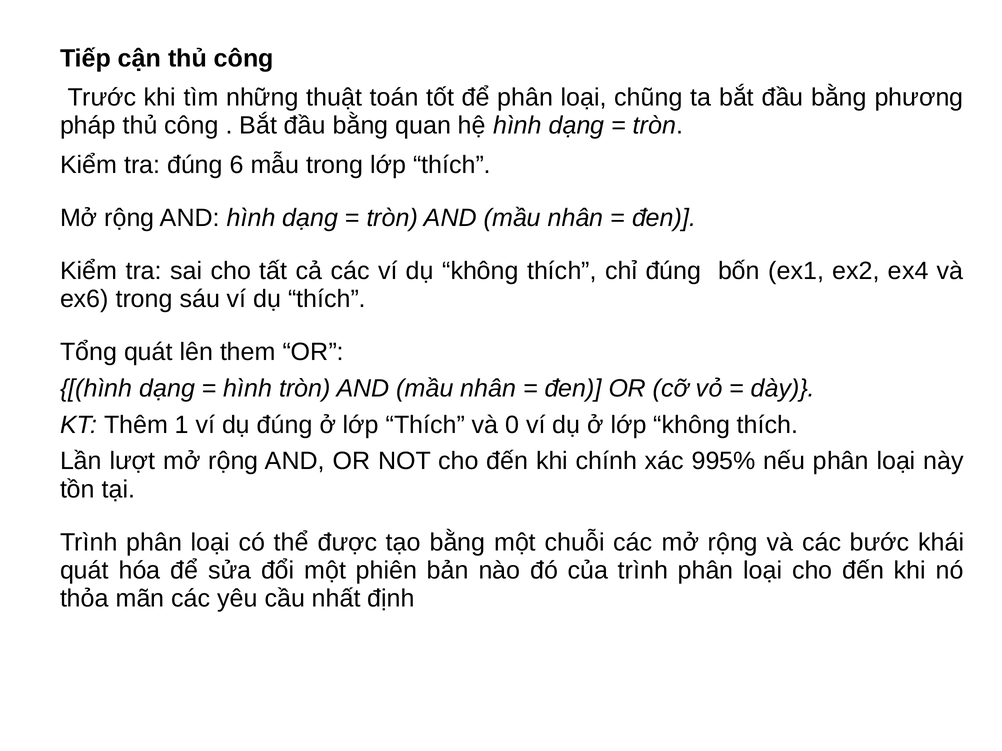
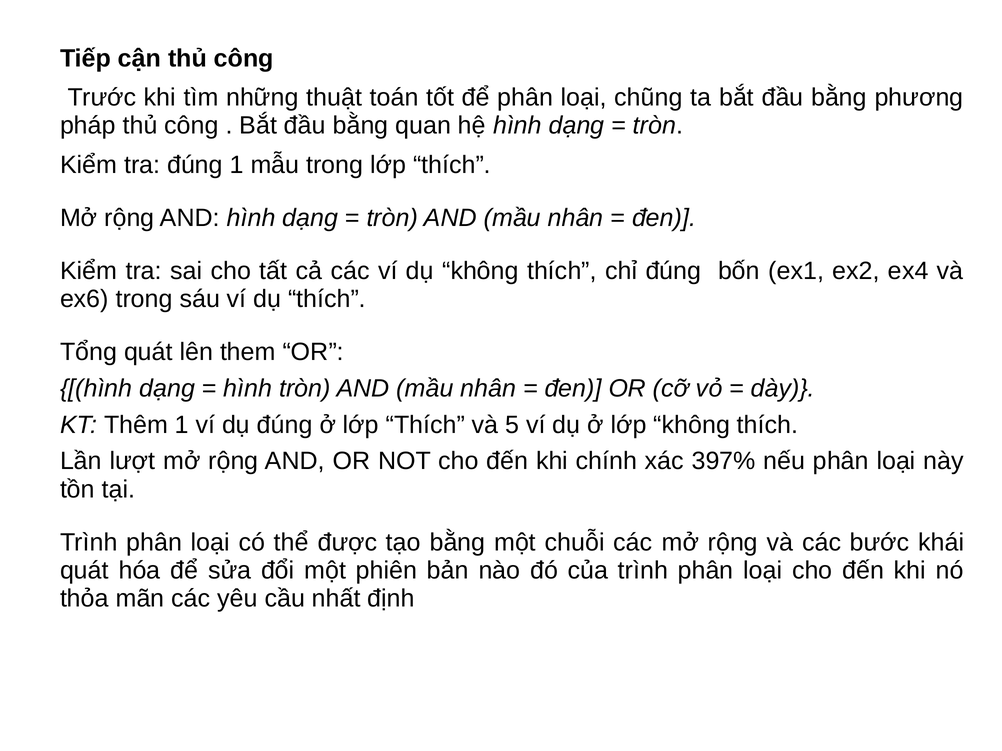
đúng 6: 6 -> 1
0: 0 -> 5
995%: 995% -> 397%
